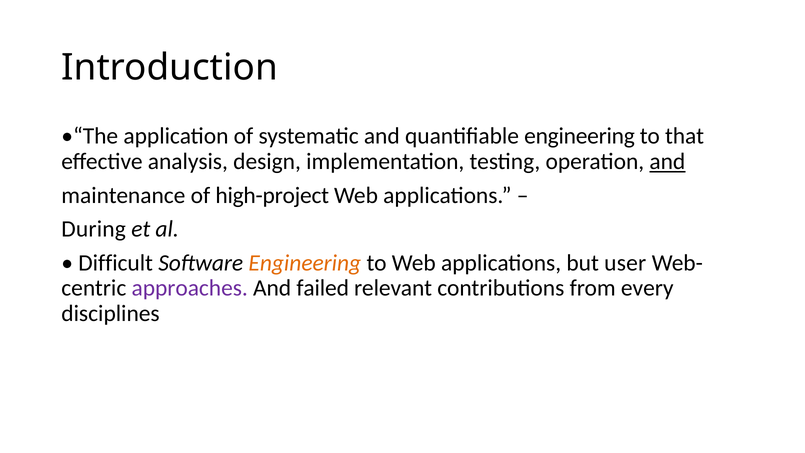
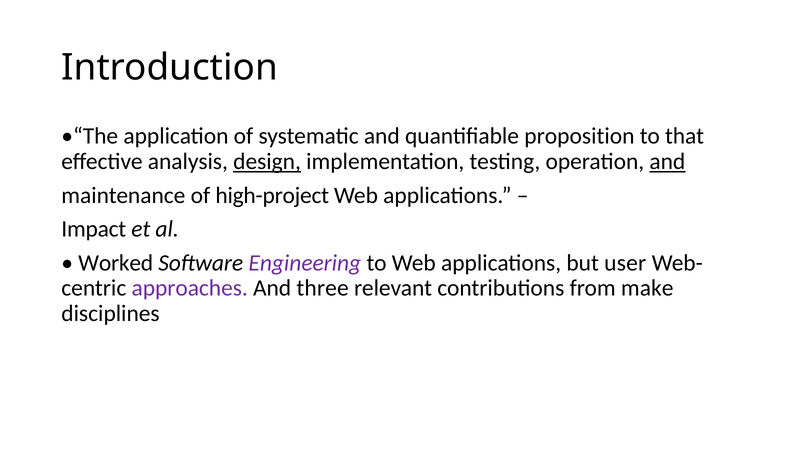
quantifiable engineering: engineering -> proposition
design underline: none -> present
During: During -> Impact
Difficult: Difficult -> Worked
Engineering at (305, 263) colour: orange -> purple
failed: failed -> three
every: every -> make
